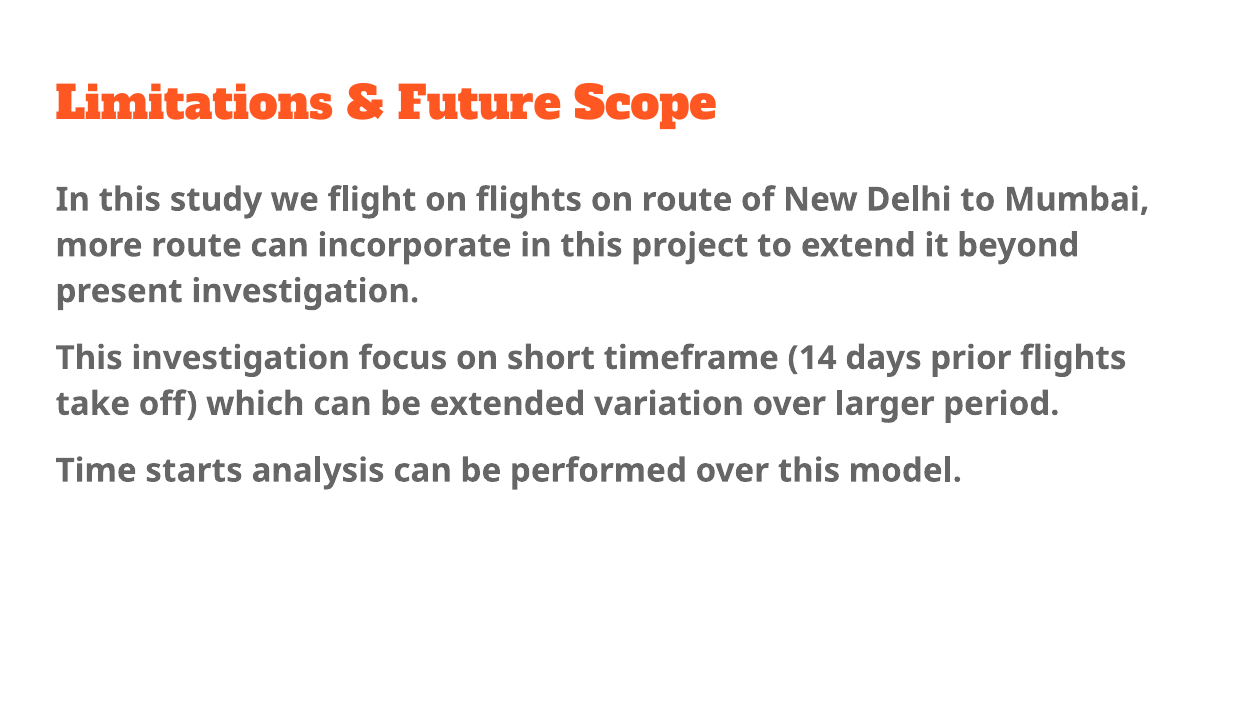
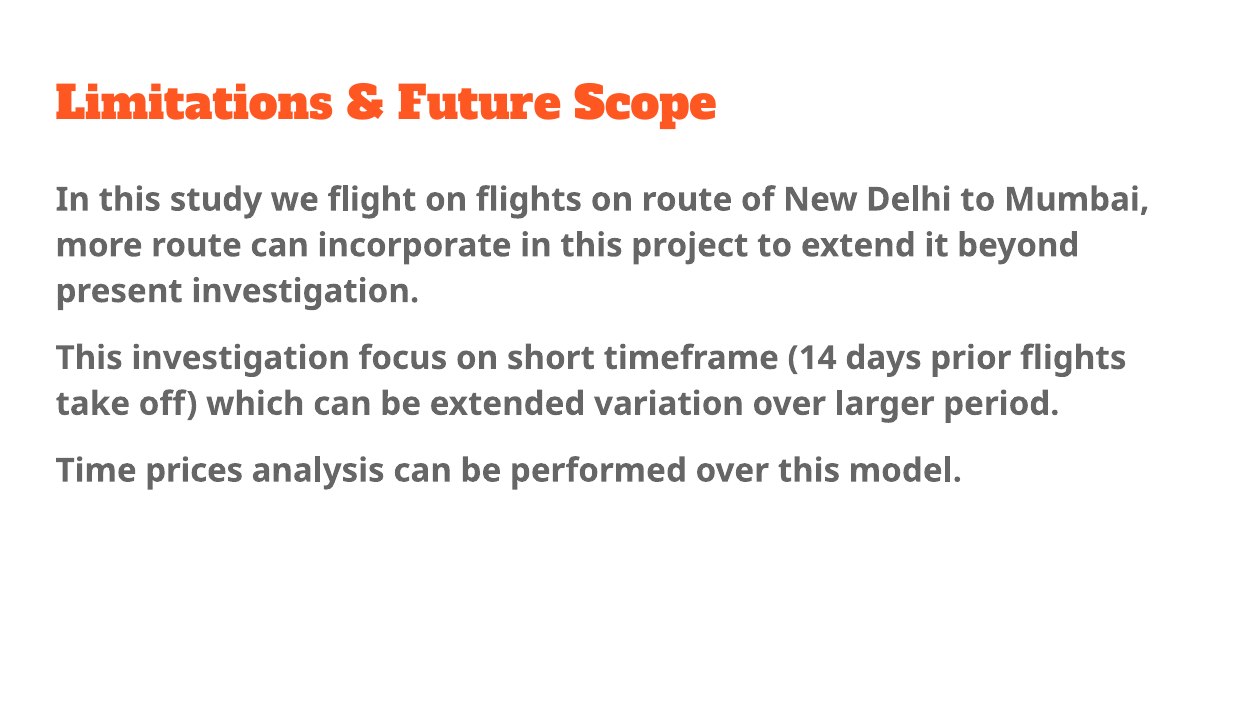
starts: starts -> prices
